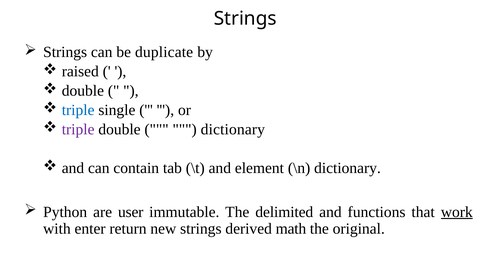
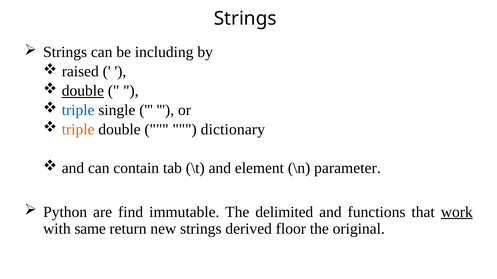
duplicate: duplicate -> including
double at (83, 91) underline: none -> present
triple at (78, 130) colour: purple -> orange
\n dictionary: dictionary -> parameter
user: user -> find
enter: enter -> same
math: math -> floor
